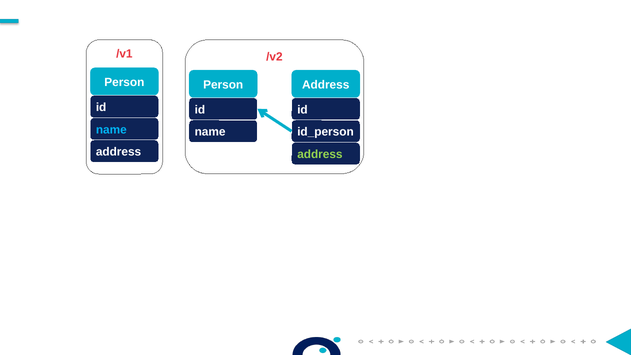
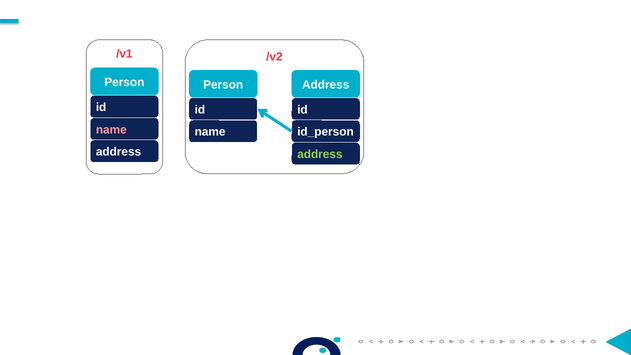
name at (111, 130) colour: light blue -> pink
